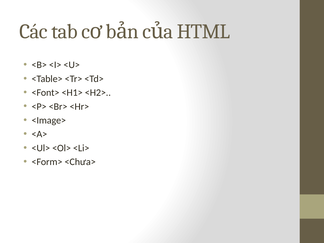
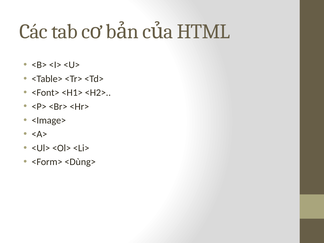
<Chưa>: <Chưa> -> <Dùng>
